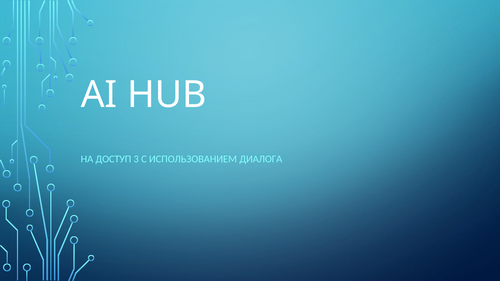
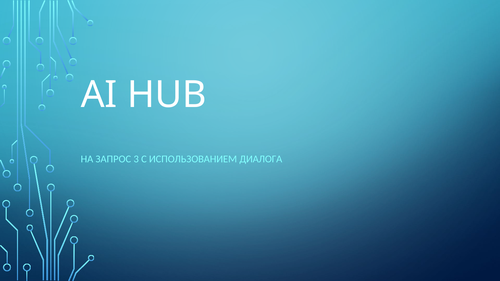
ДОСТУП: ДОСТУП -> ЗАПРОС
